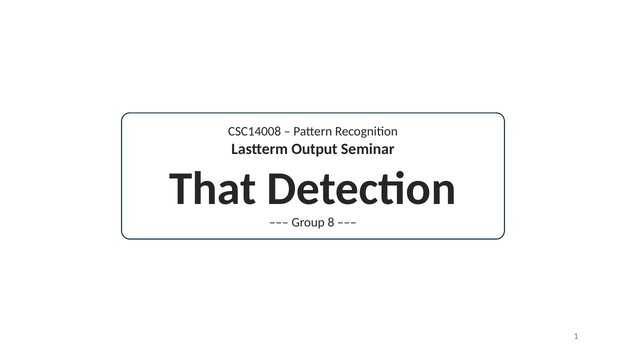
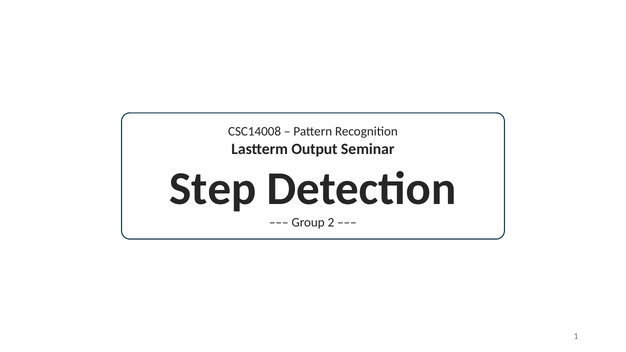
That: That -> Step
8: 8 -> 2
